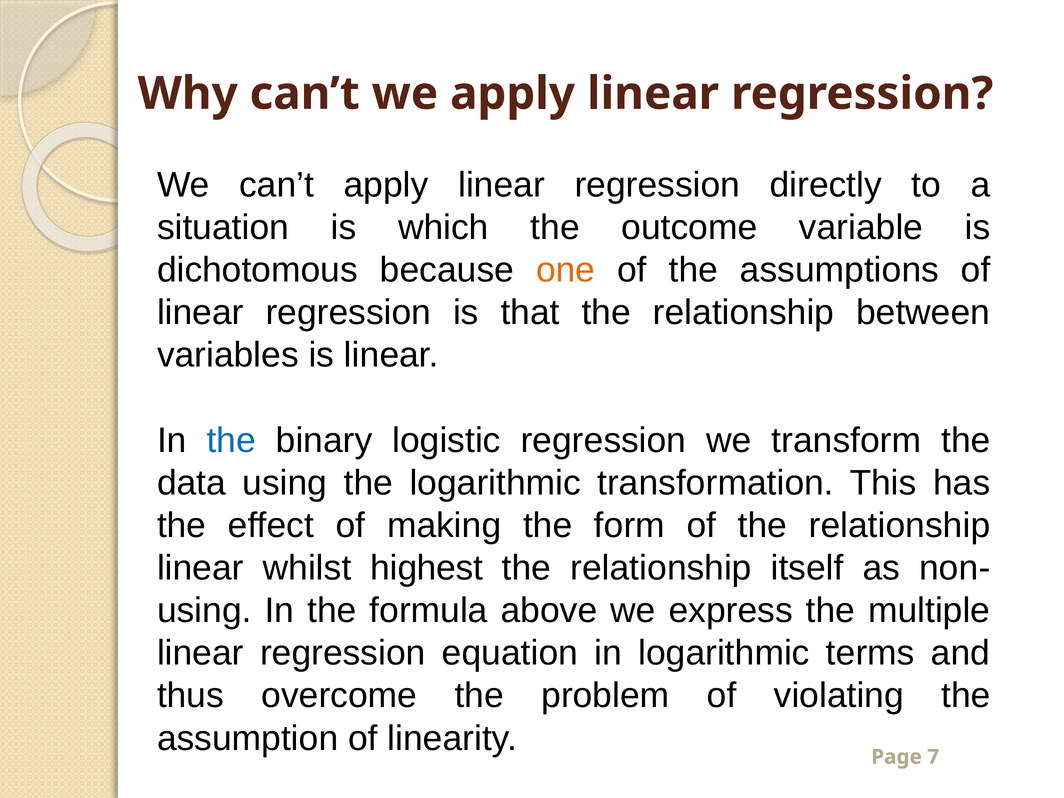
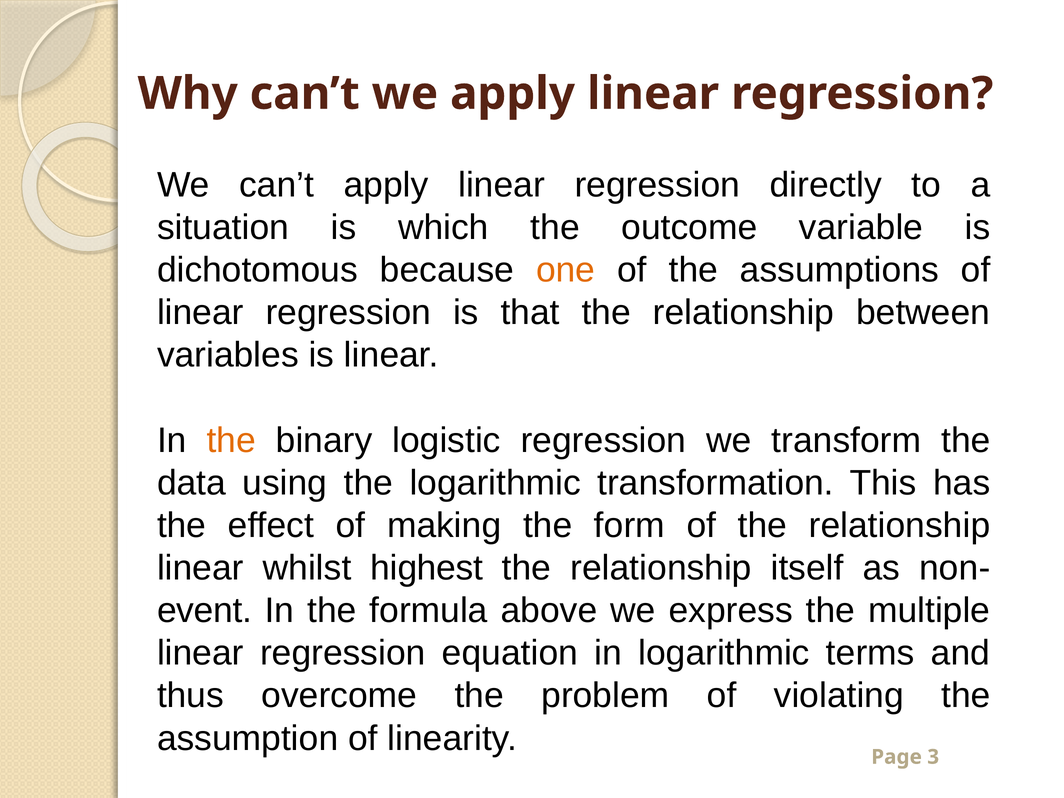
the at (231, 440) colour: blue -> orange
using at (204, 611): using -> event
7: 7 -> 3
